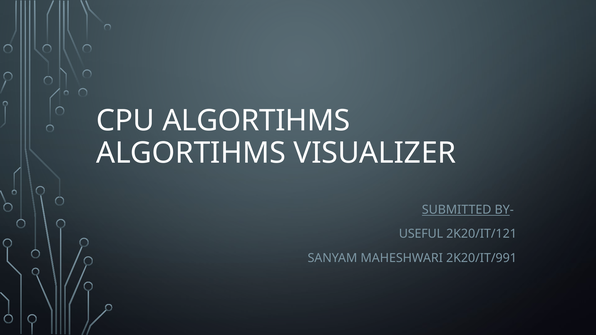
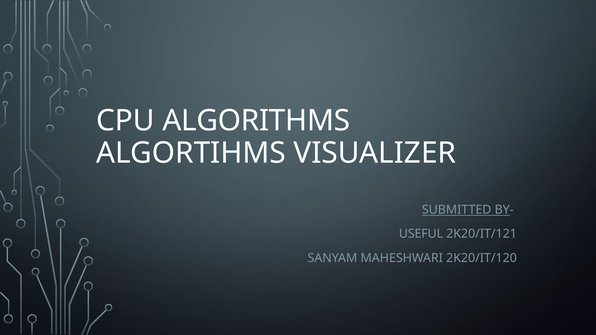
CPU ALGORTIHMS: ALGORTIHMS -> ALGORITHMS
2K20/IT/991: 2K20/IT/991 -> 2K20/IT/120
